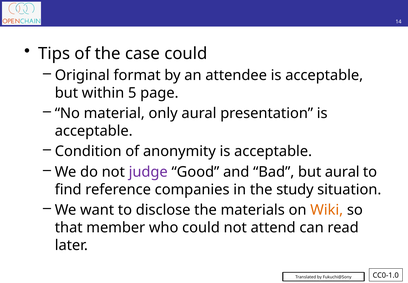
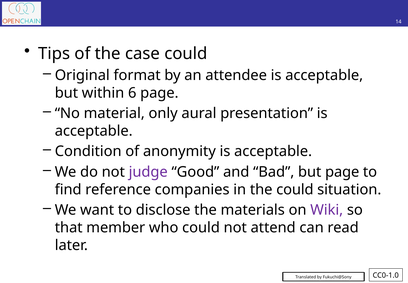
5: 5 -> 6
but aural: aural -> page
the study: study -> could
Wiki colour: orange -> purple
